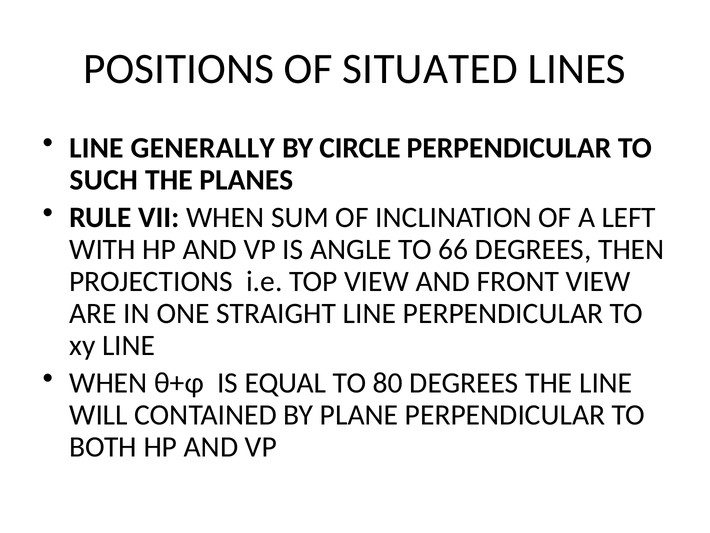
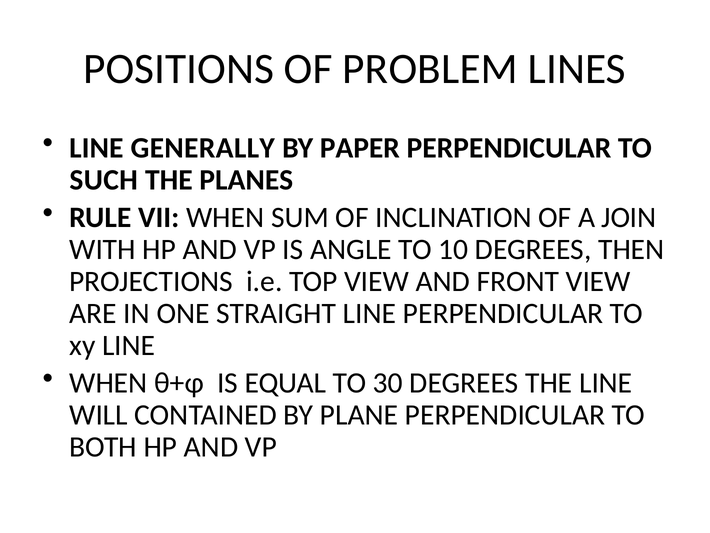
SITUATED: SITUATED -> PROBLEM
CIRCLE: CIRCLE -> PAPER
LEFT: LEFT -> JOIN
66: 66 -> 10
80: 80 -> 30
